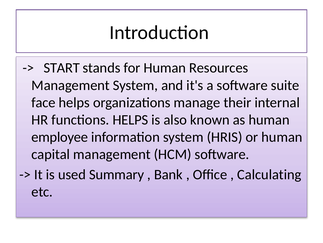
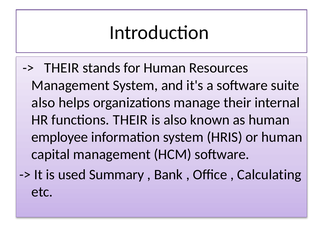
START at (62, 68): START -> THEIR
face at (44, 102): face -> also
functions HELPS: HELPS -> THEIR
